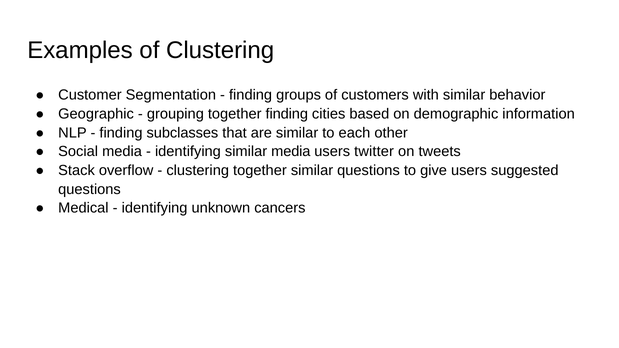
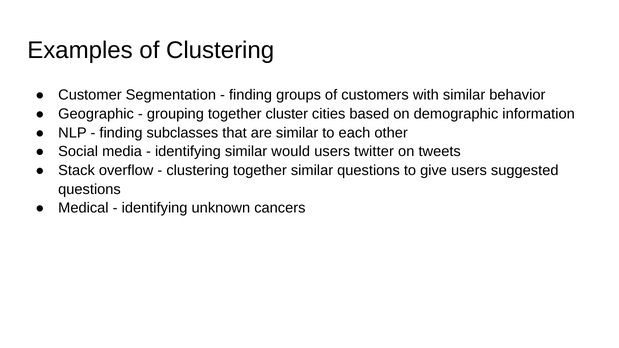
together finding: finding -> cluster
similar media: media -> would
